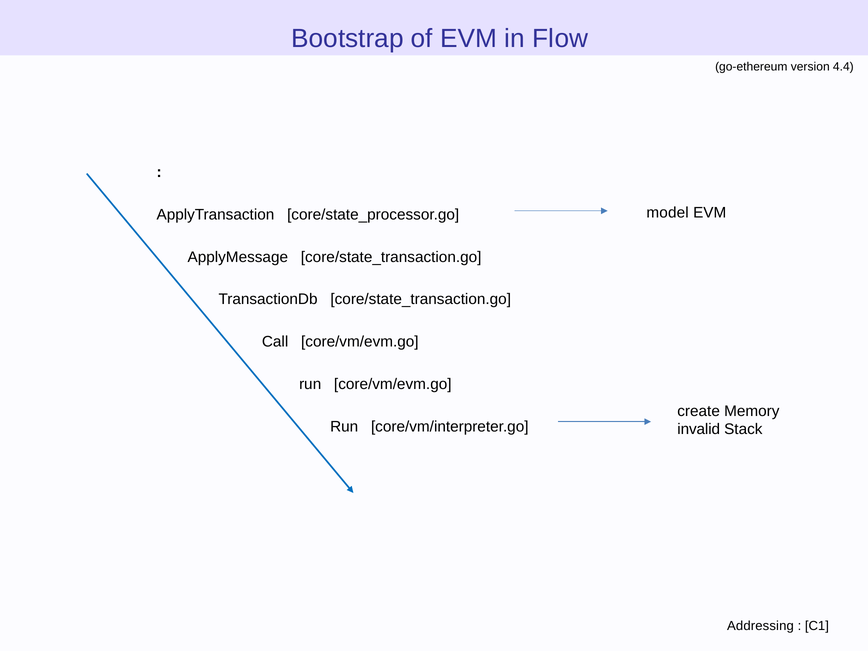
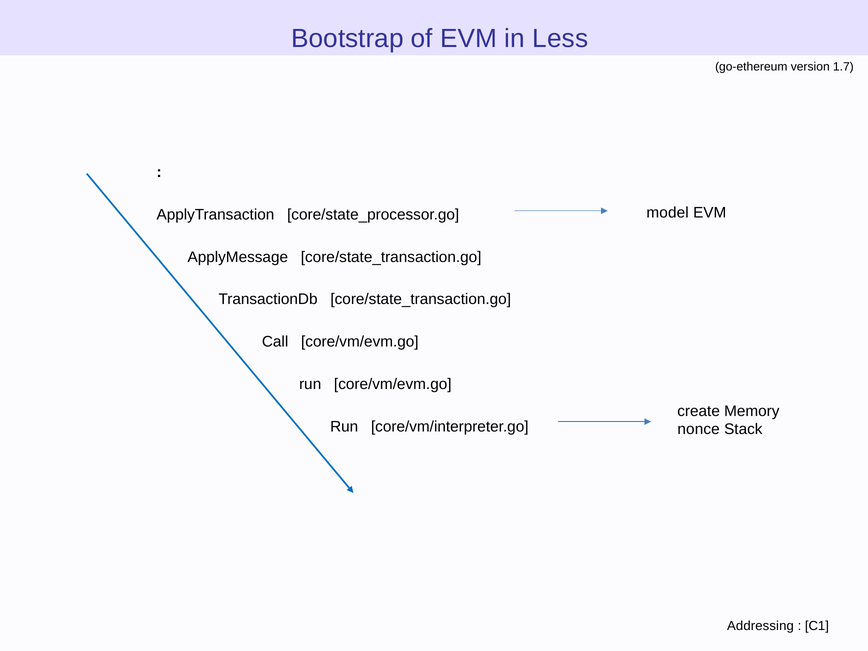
Flow: Flow -> Less
4.4: 4.4 -> 1.7
invalid: invalid -> nonce
